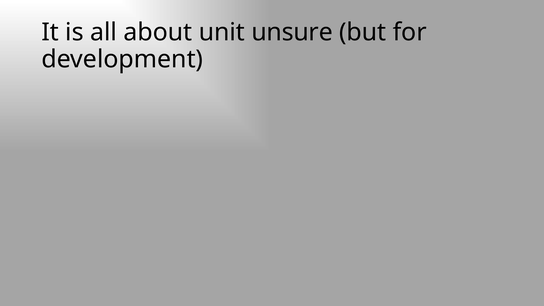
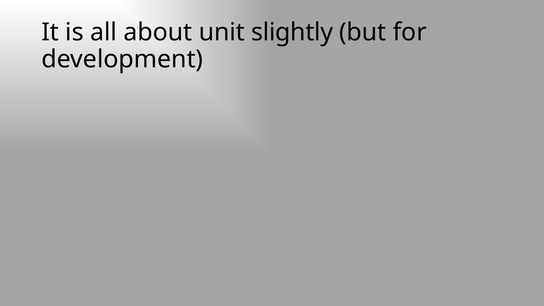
unsure: unsure -> slightly
